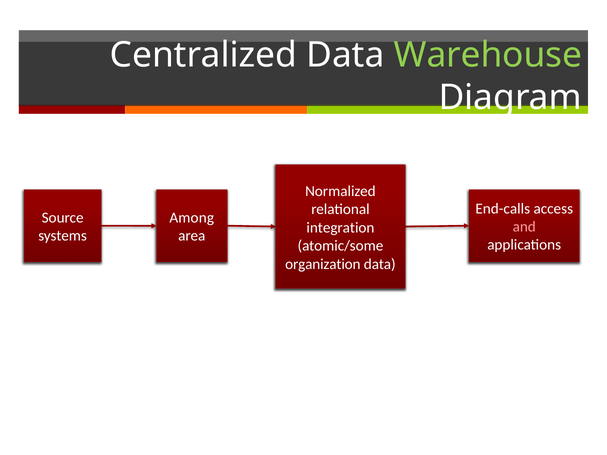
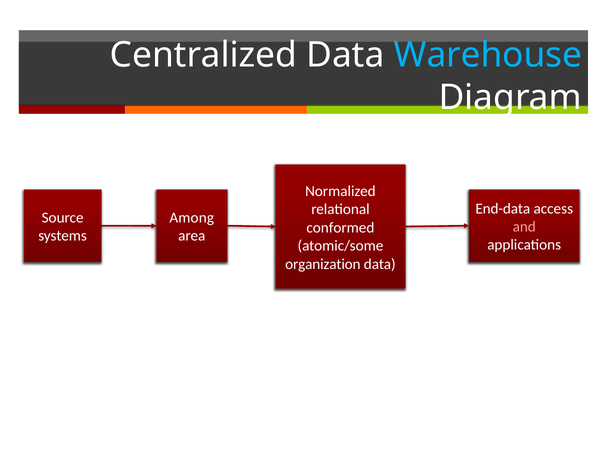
Warehouse colour: light green -> light blue
End-calls: End-calls -> End-data
integration: integration -> conformed
